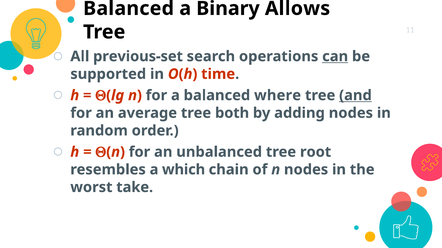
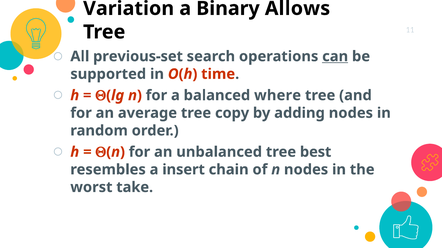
Balanced at (129, 8): Balanced -> Variation
and underline: present -> none
both: both -> copy
root: root -> best
which: which -> insert
